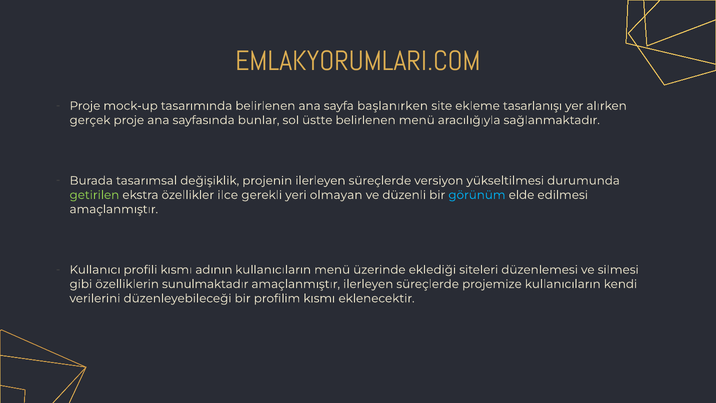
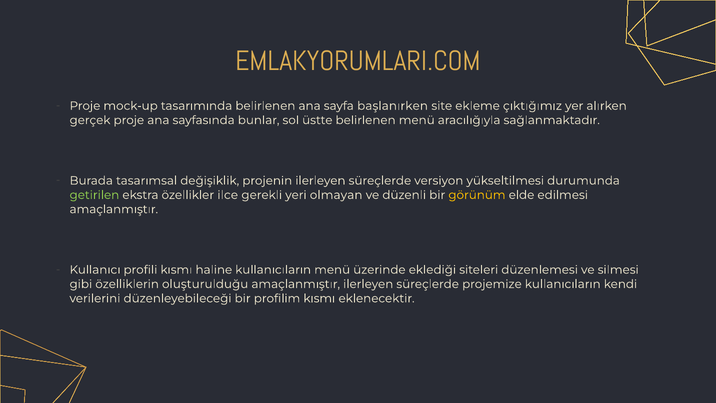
tasarlanışı: tasarlanışı -> çıktığımız
görünüm colour: light blue -> yellow
adının: adının -> haline
sunulmaktadır: sunulmaktadır -> oluşturulduğu
